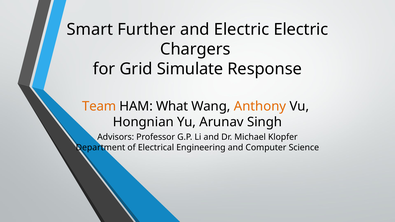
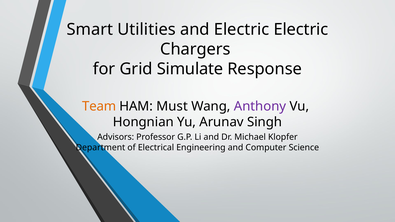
Further: Further -> Utilities
What: What -> Must
Anthony colour: orange -> purple
